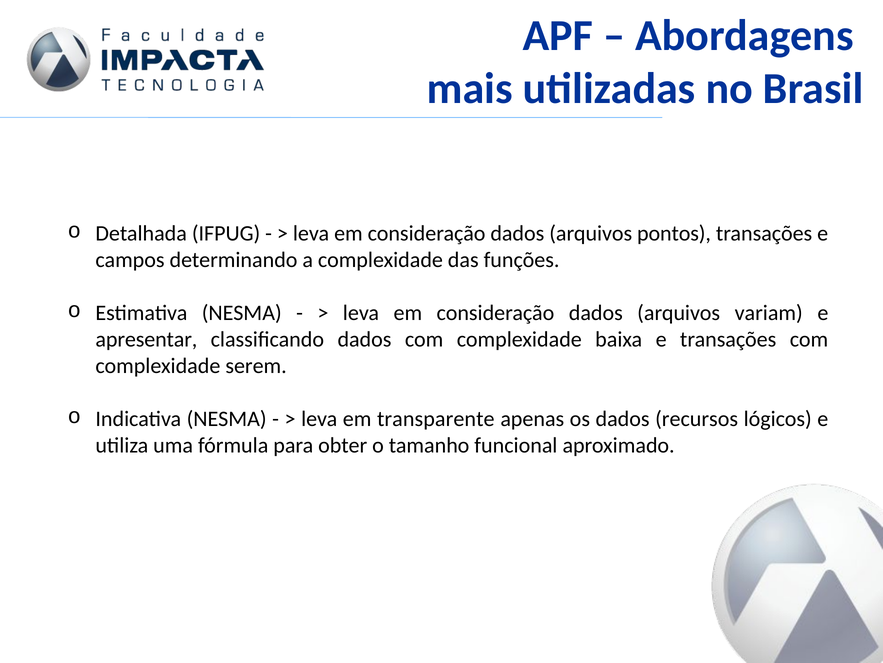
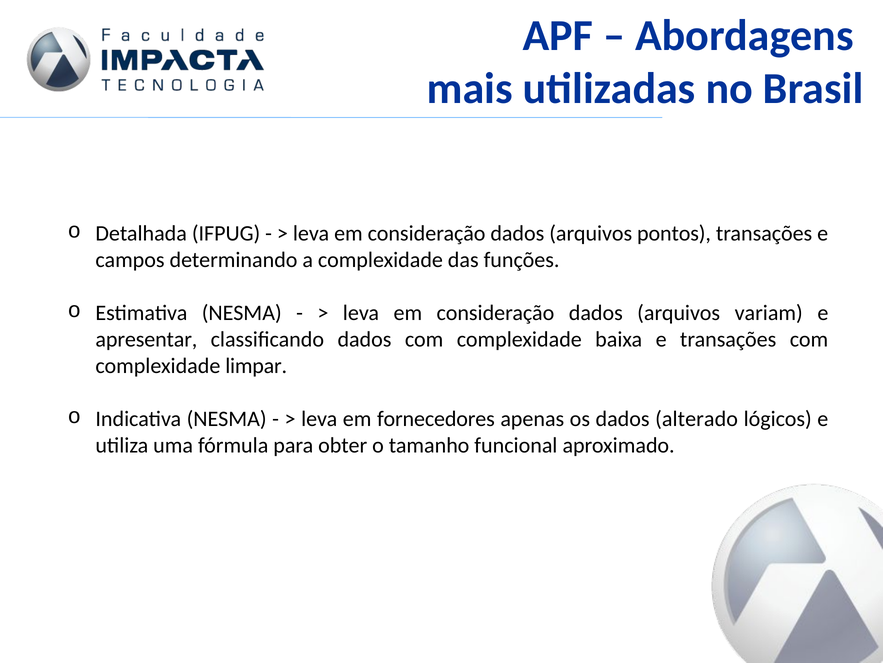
serem: serem -> limpar
transparente: transparente -> fornecedores
recursos: recursos -> alterado
